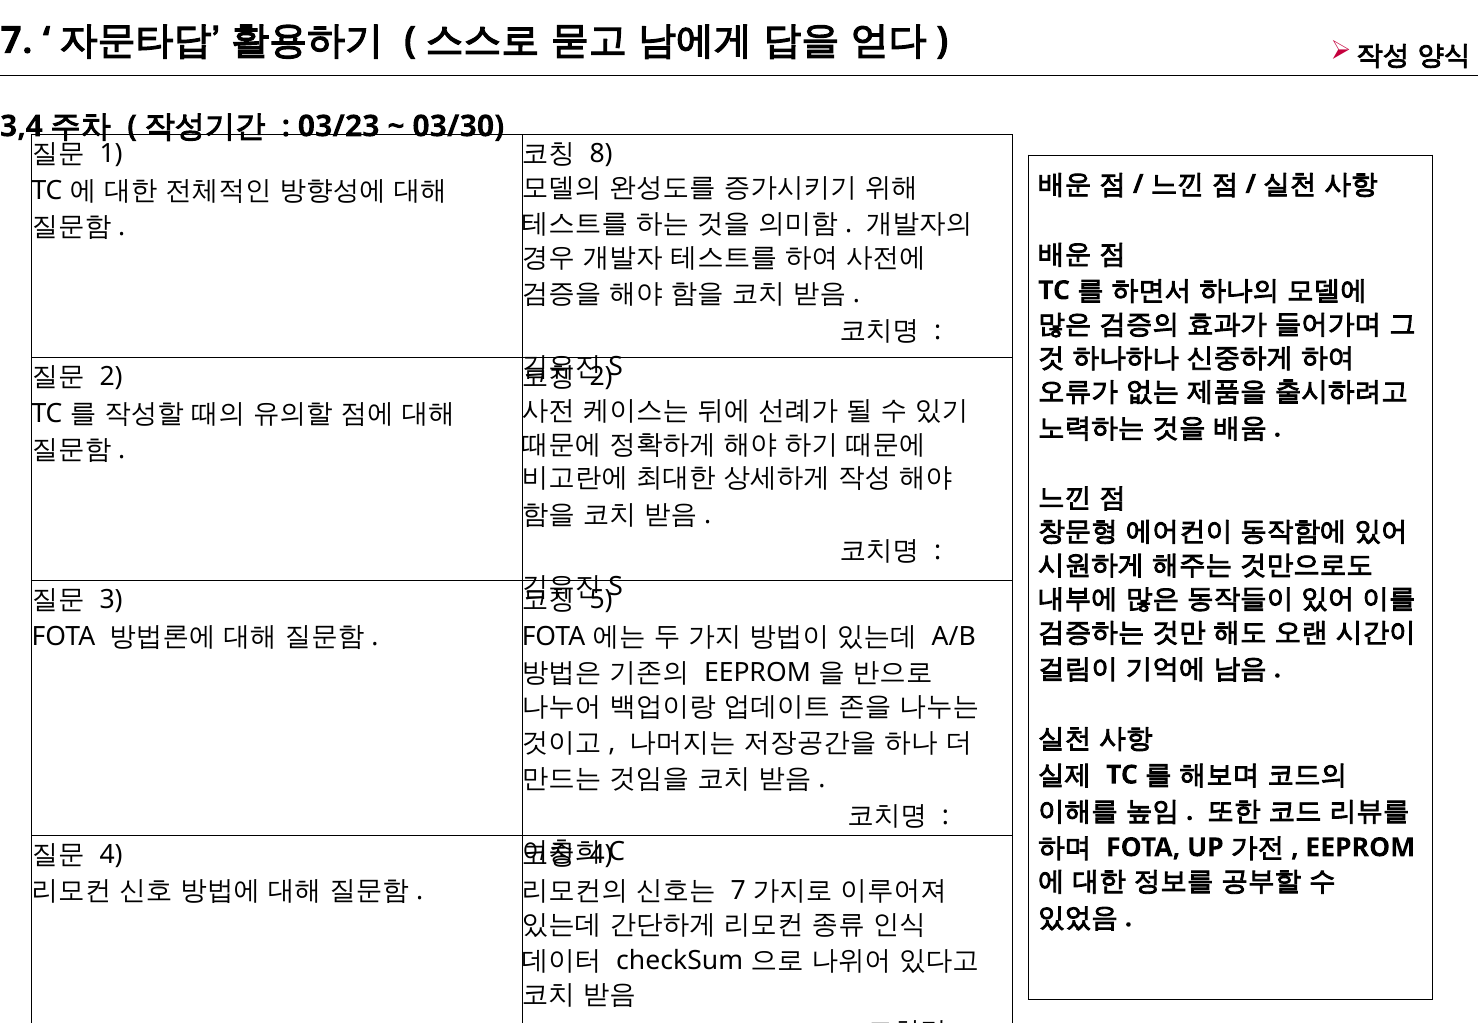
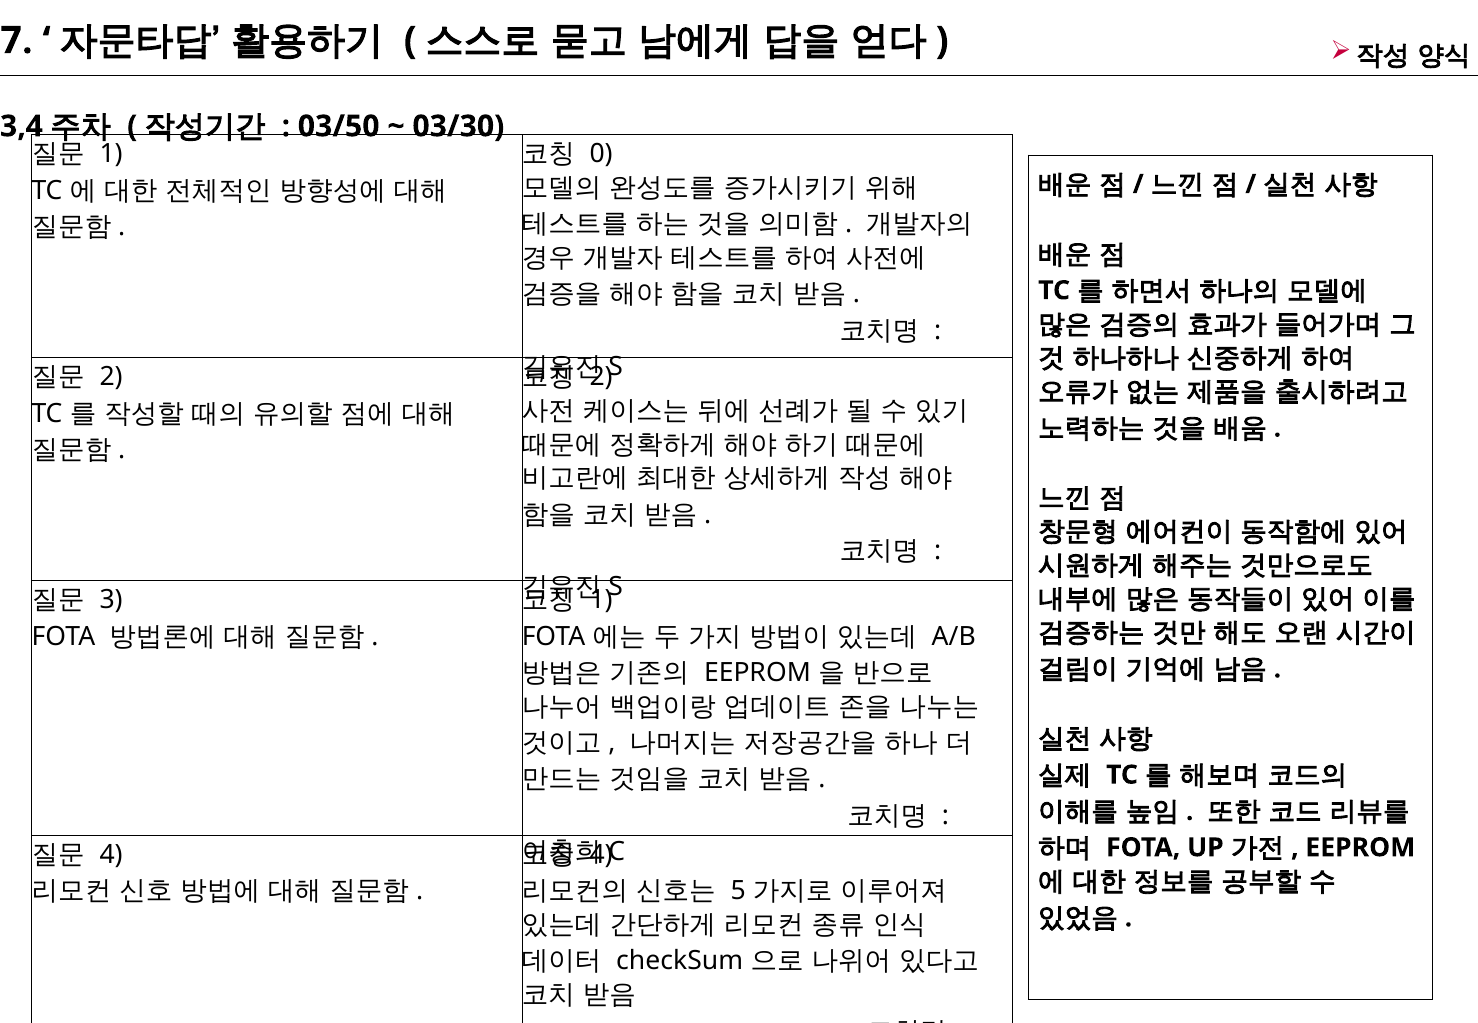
03/23: 03/23 -> 03/50
8: 8 -> 0
5 at (601, 600): 5 -> 1
7 at (738, 891): 7 -> 5
